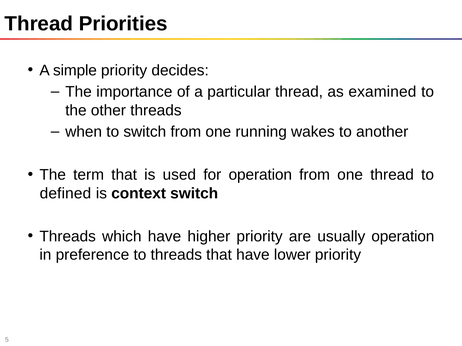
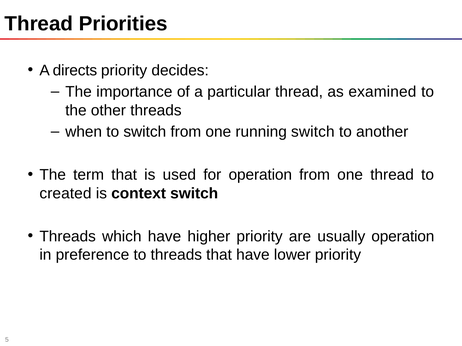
simple: simple -> directs
running wakes: wakes -> switch
defined: defined -> created
